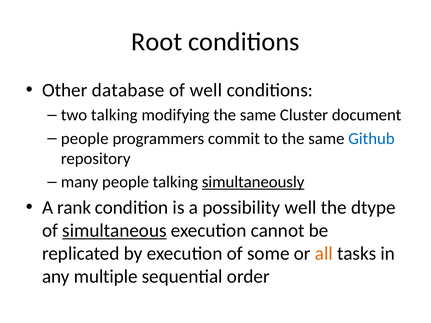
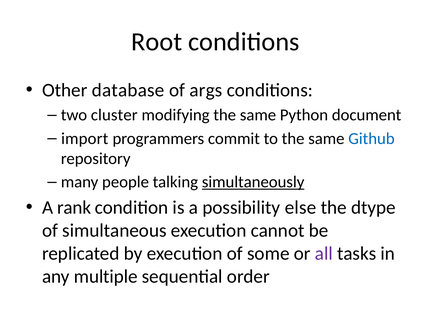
of well: well -> args
two talking: talking -> cluster
Cluster: Cluster -> Python
people at (85, 139): people -> import
possibility well: well -> else
simultaneous underline: present -> none
all colour: orange -> purple
